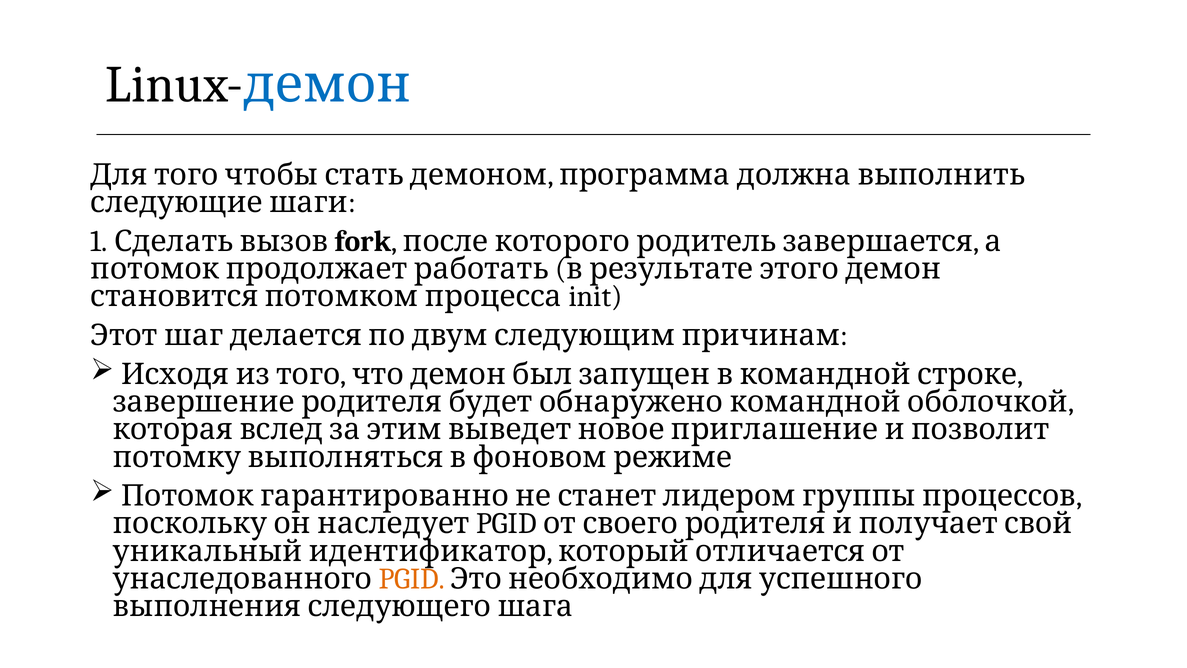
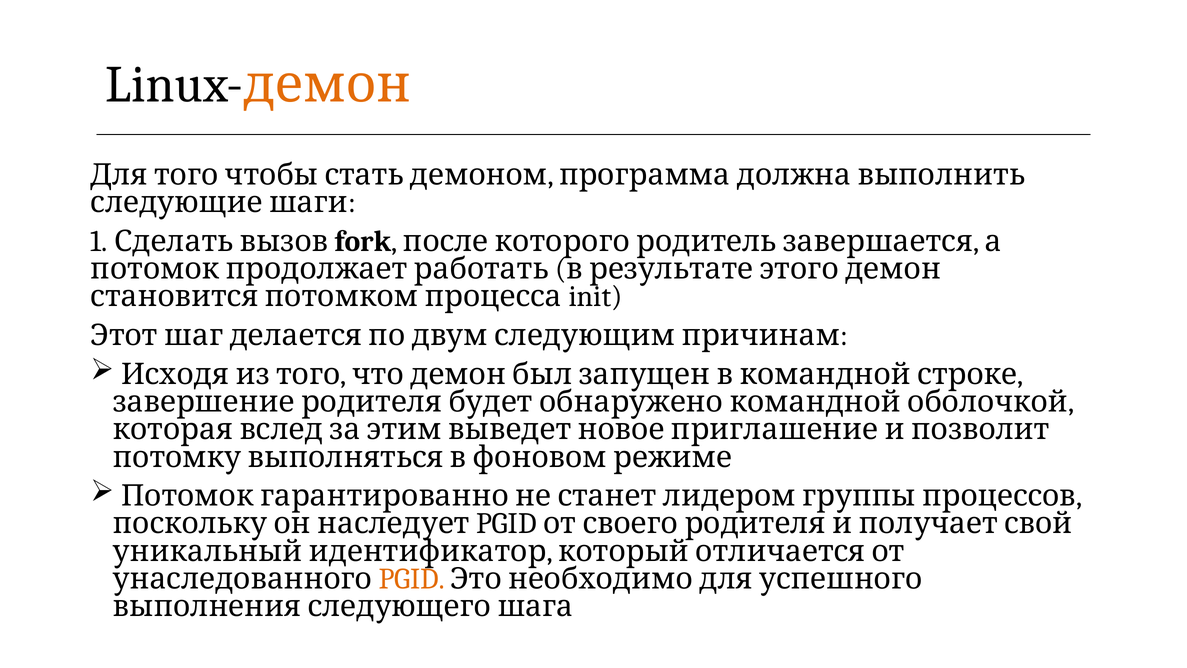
демон colour: blue -> orange
